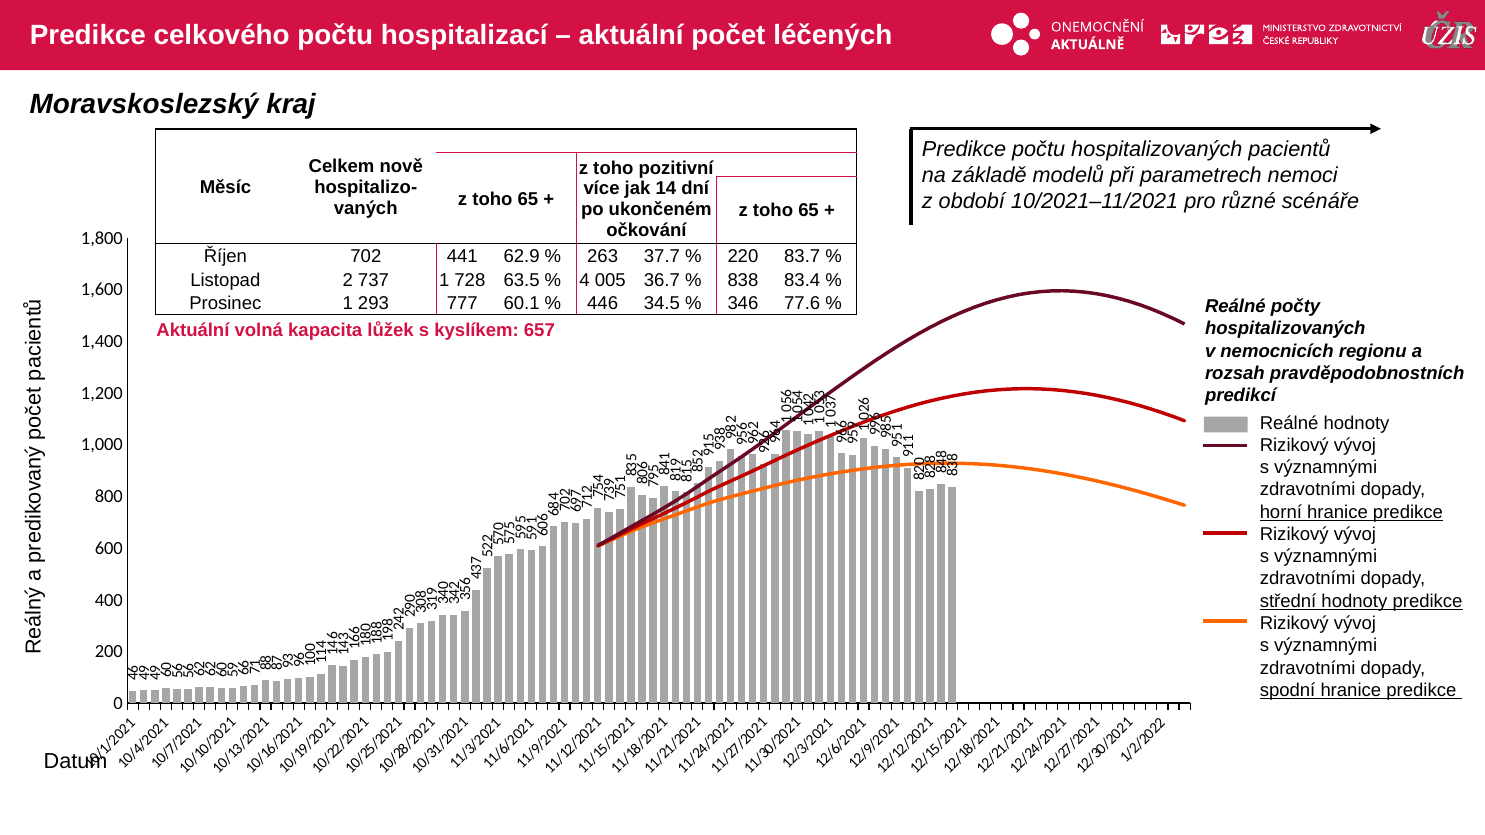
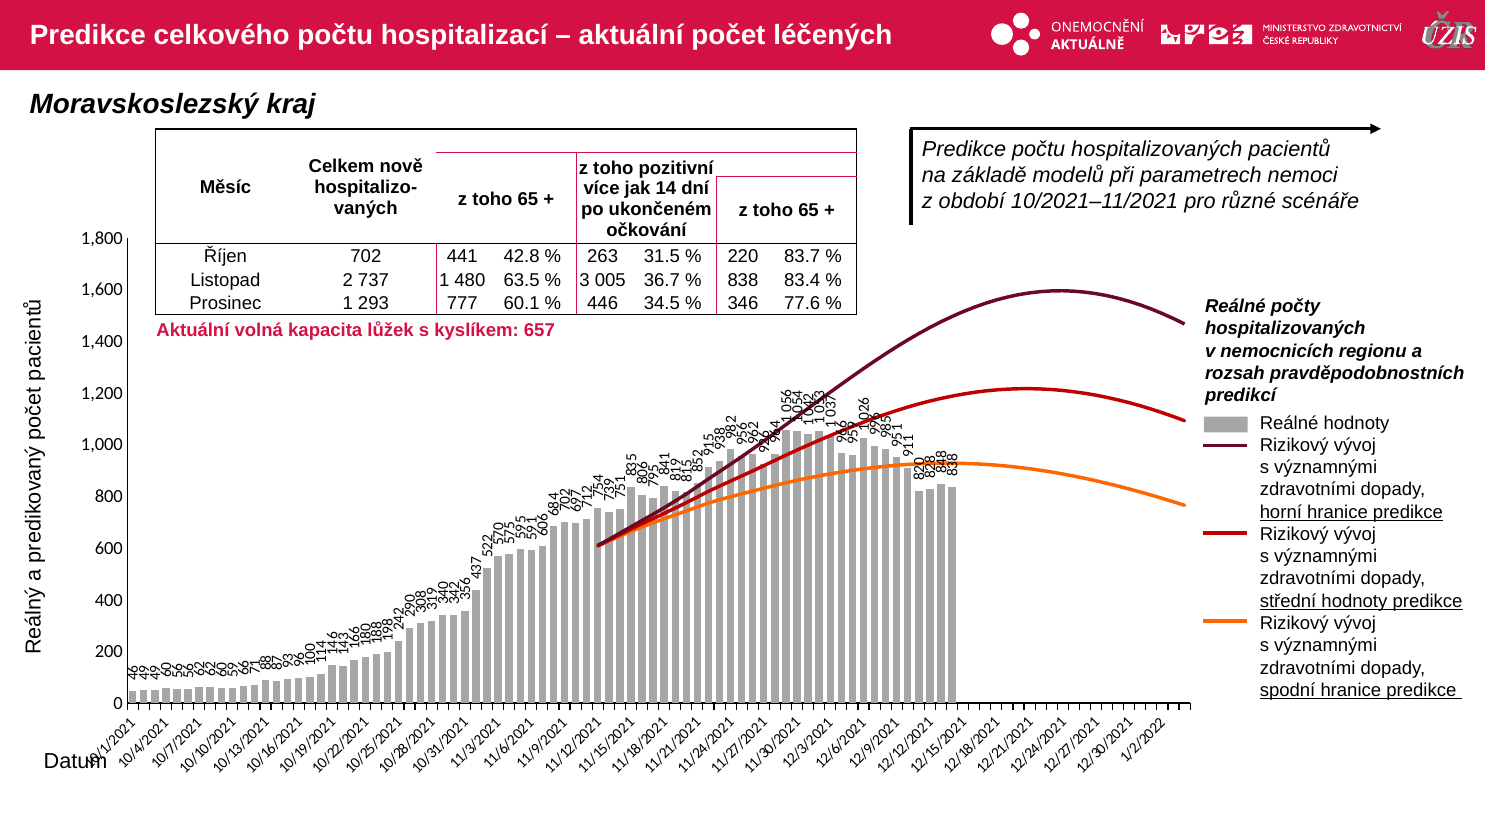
62.9: 62.9 -> 42.8
37.7: 37.7 -> 31.5
728: 728 -> 480
4 at (585, 280): 4 -> 3
